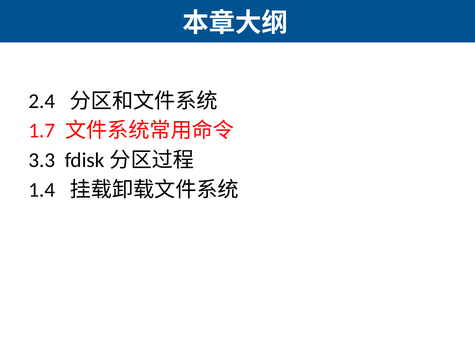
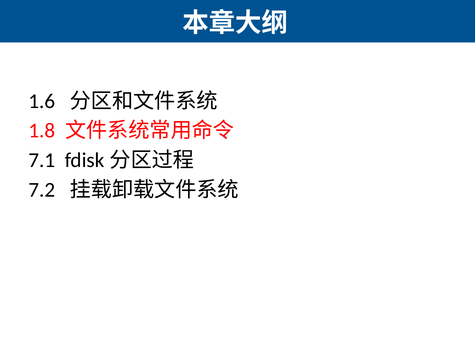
2.4: 2.4 -> 1.6
1.7: 1.7 -> 1.8
3.3: 3.3 -> 7.1
1.4: 1.4 -> 7.2
